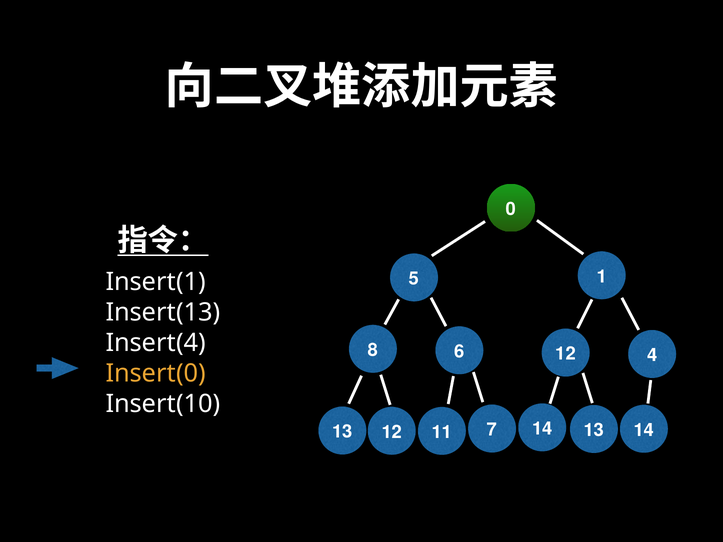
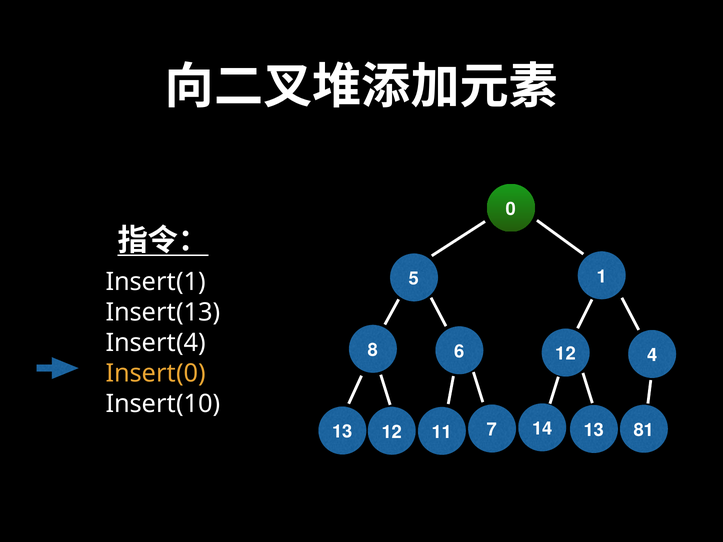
13 14: 14 -> 81
